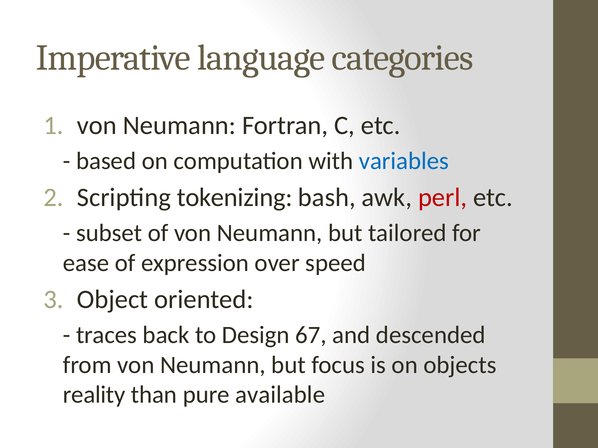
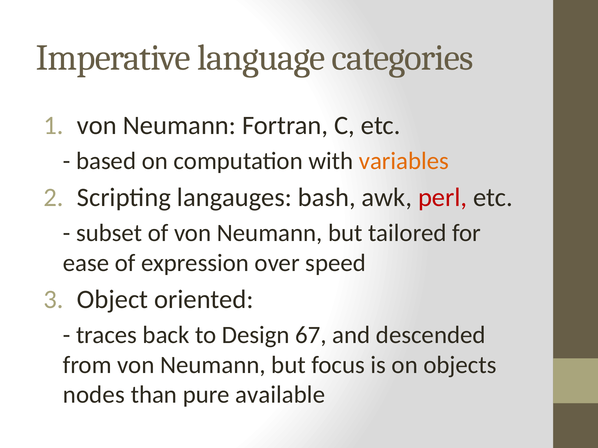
variables colour: blue -> orange
tokenizing: tokenizing -> langauges
reality: reality -> nodes
